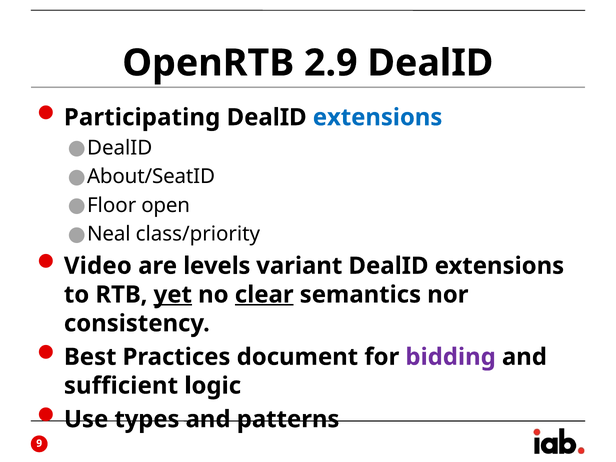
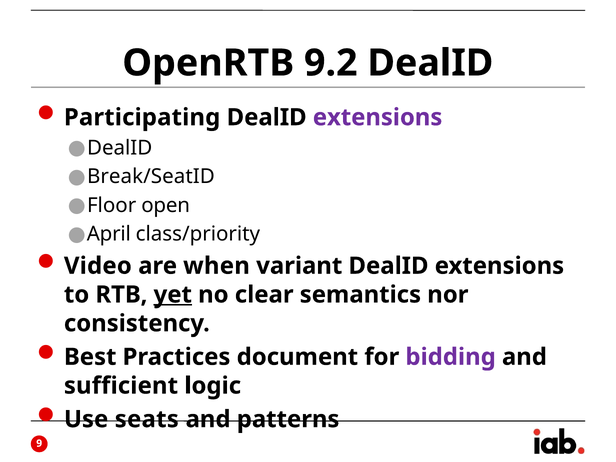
2.9: 2.9 -> 9.2
extensions at (378, 117) colour: blue -> purple
About/SeatID: About/SeatID -> Break/SeatID
Neal: Neal -> April
levels: levels -> when
clear underline: present -> none
types: types -> seats
